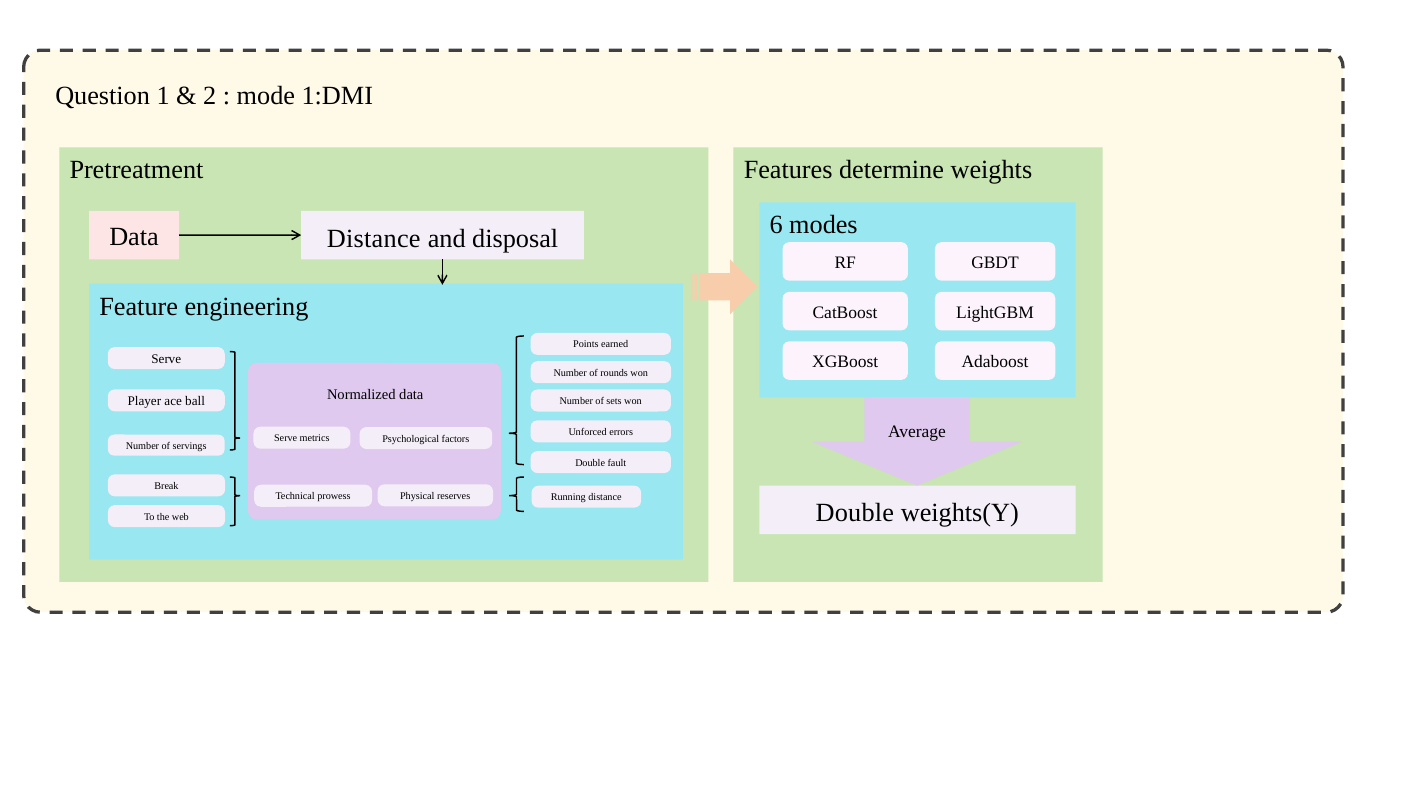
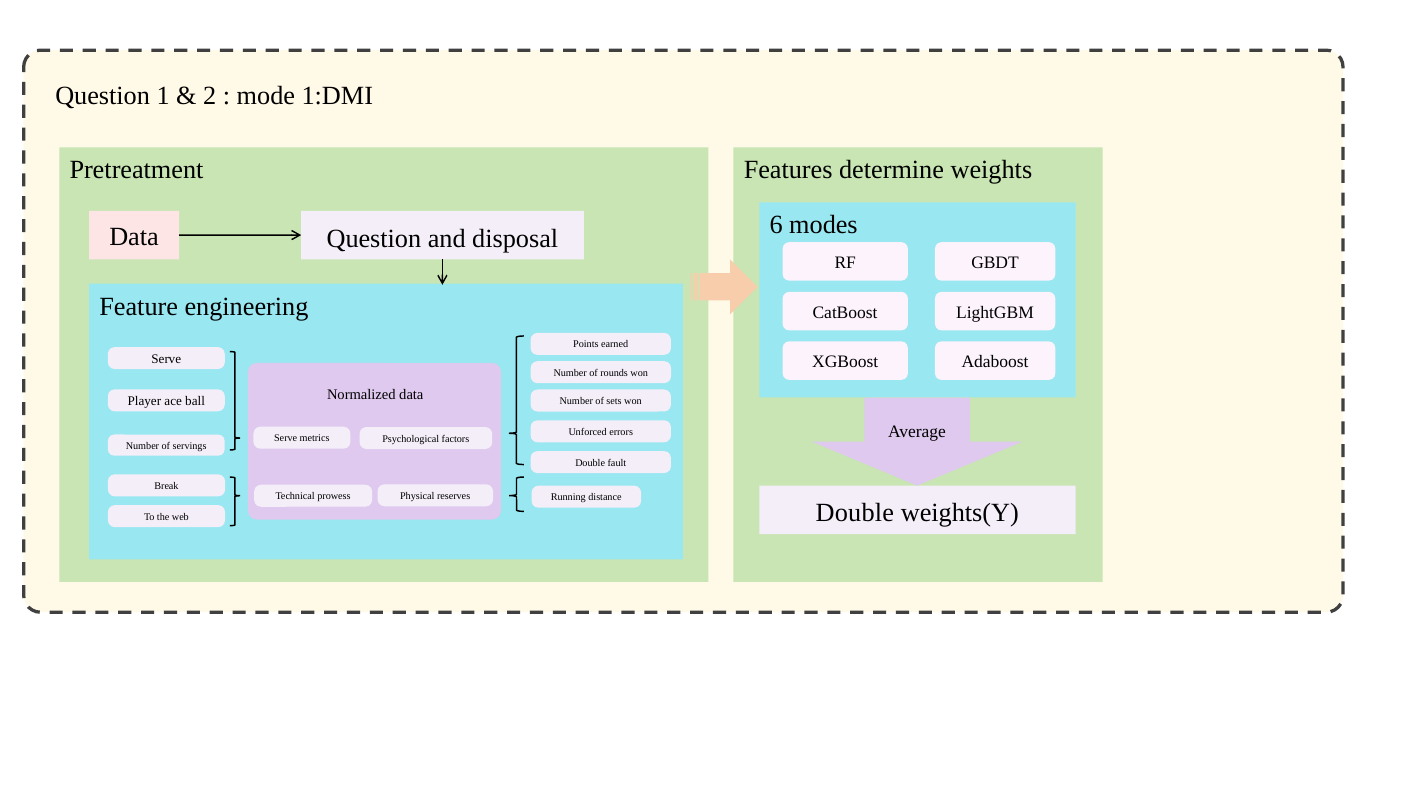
Distance at (374, 239): Distance -> Question
